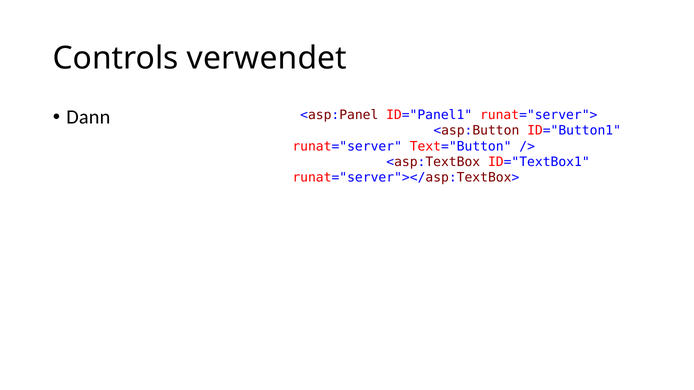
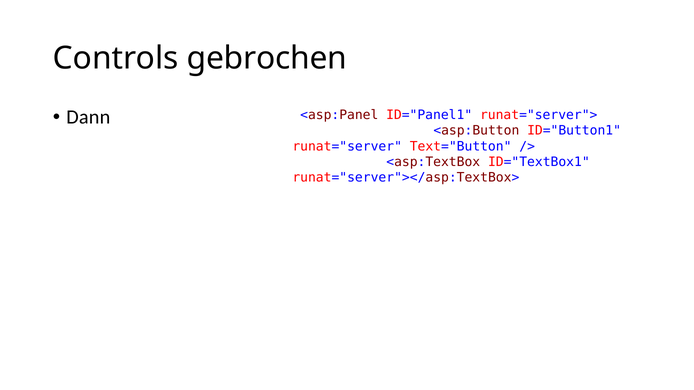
verwendet: verwendet -> gebrochen
